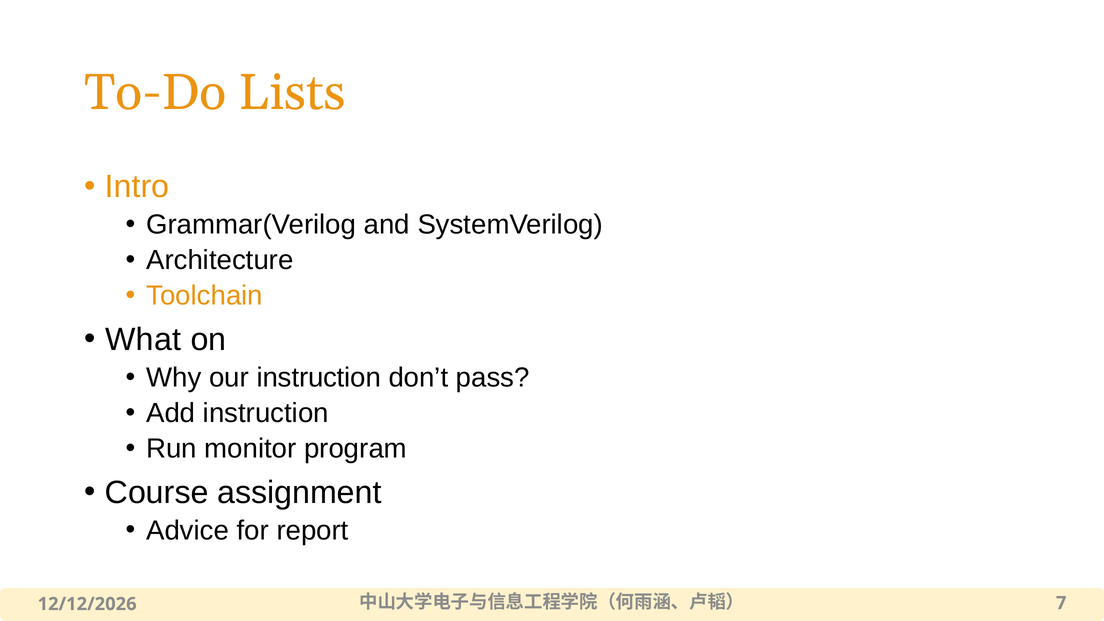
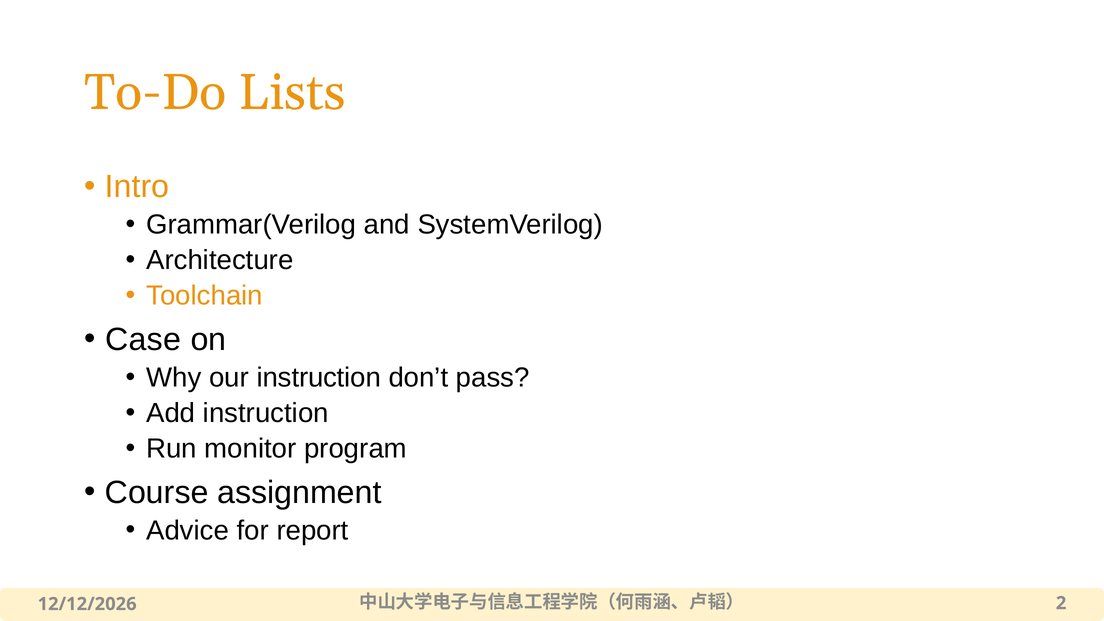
What: What -> Case
7: 7 -> 2
